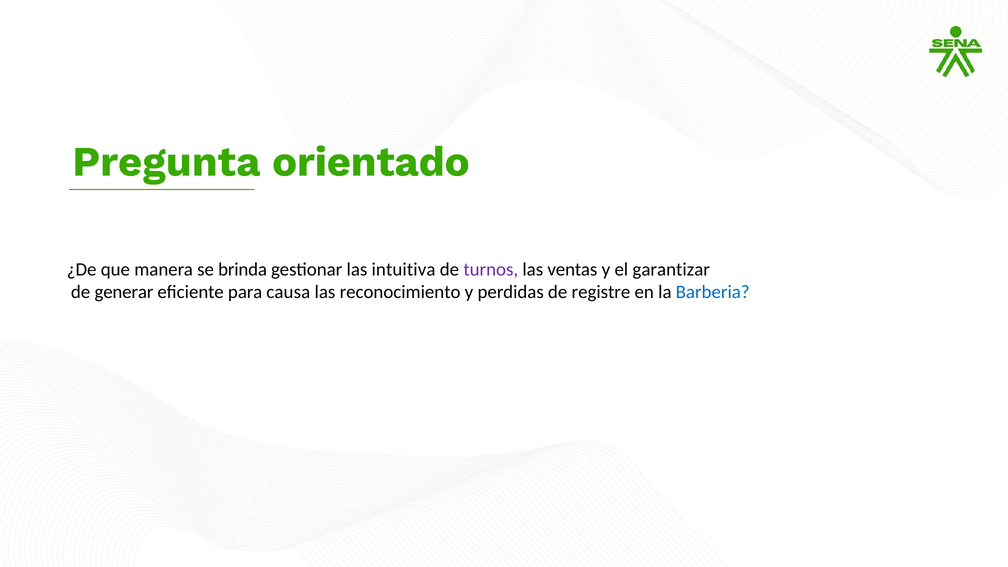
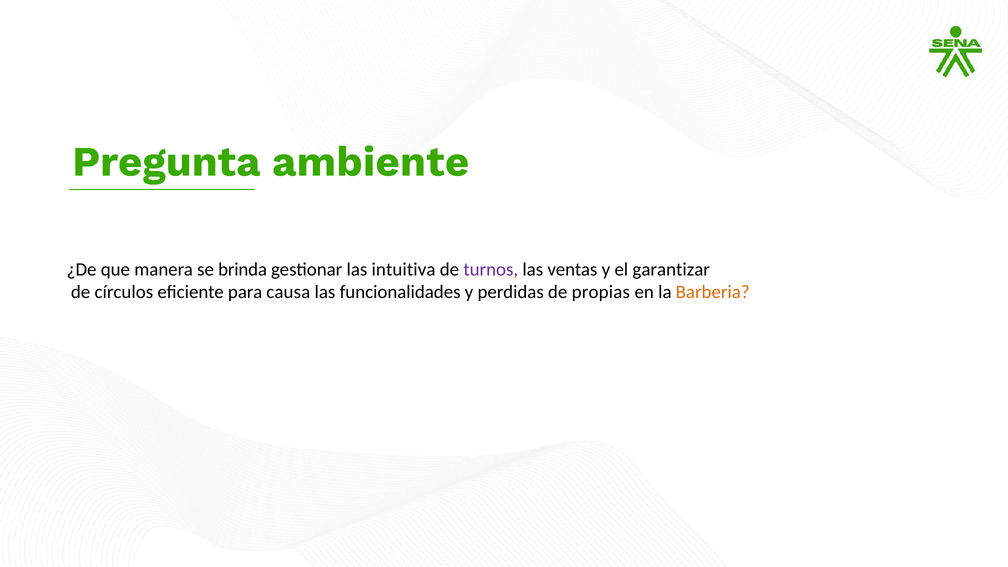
orientado: orientado -> ambiente
generar: generar -> círculos
reconocimiento: reconocimiento -> funcionalidades
registre: registre -> propias
Barberia colour: blue -> orange
